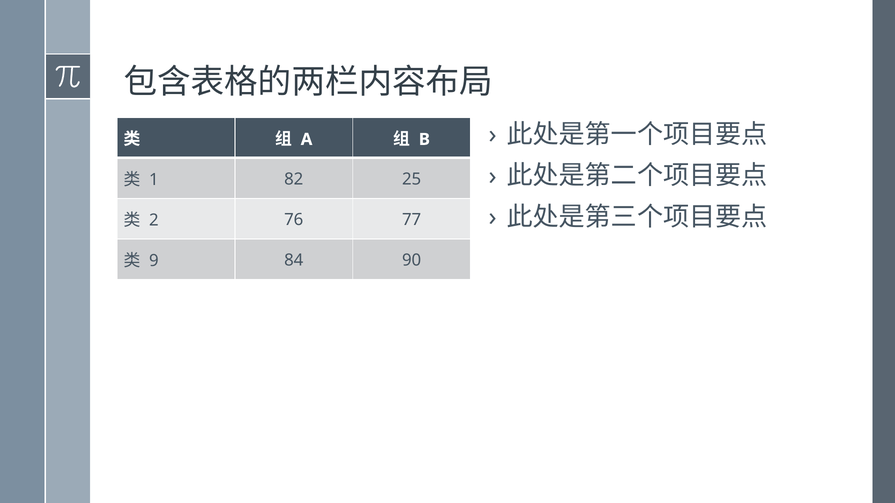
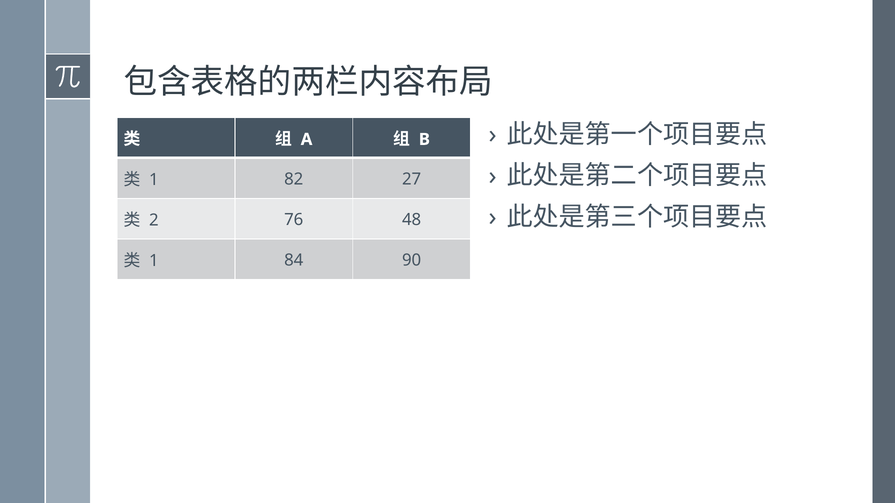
25: 25 -> 27
77: 77 -> 48
9 at (154, 261): 9 -> 1
